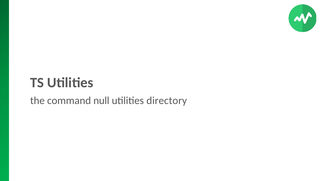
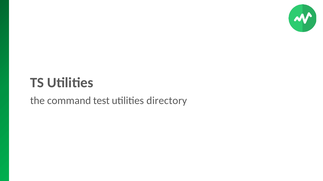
null: null -> test
